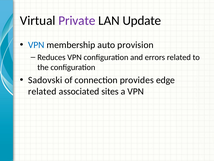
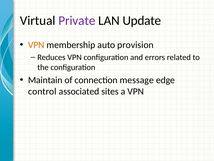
VPN at (36, 45) colour: blue -> orange
Sadovski: Sadovski -> Maintain
provides: provides -> message
related at (42, 91): related -> control
